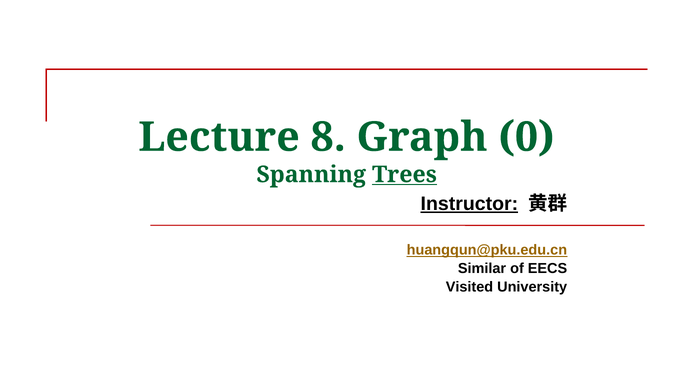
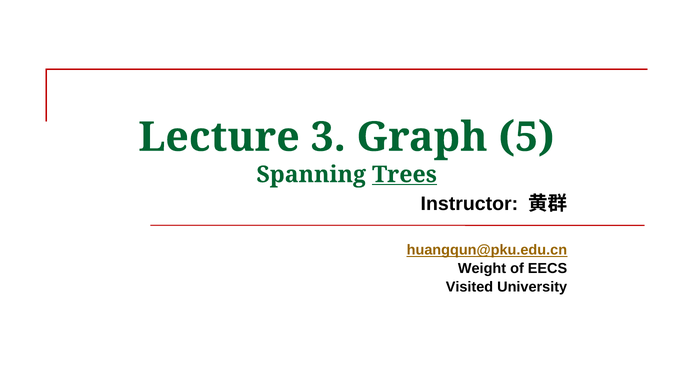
8: 8 -> 3
0: 0 -> 5
Instructor underline: present -> none
Similar: Similar -> Weight
